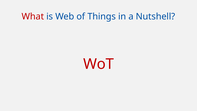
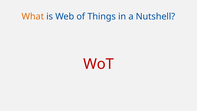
What colour: red -> orange
